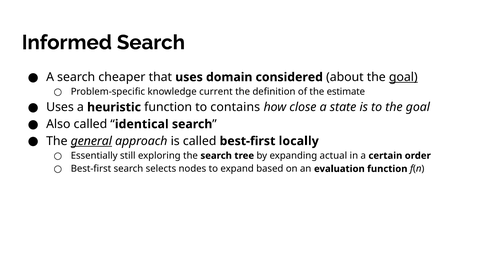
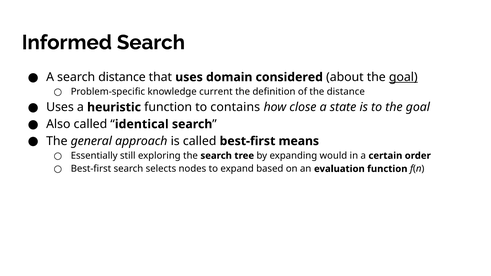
search cheaper: cheaper -> distance
the estimate: estimate -> distance
general underline: present -> none
locally: locally -> means
actual: actual -> would
